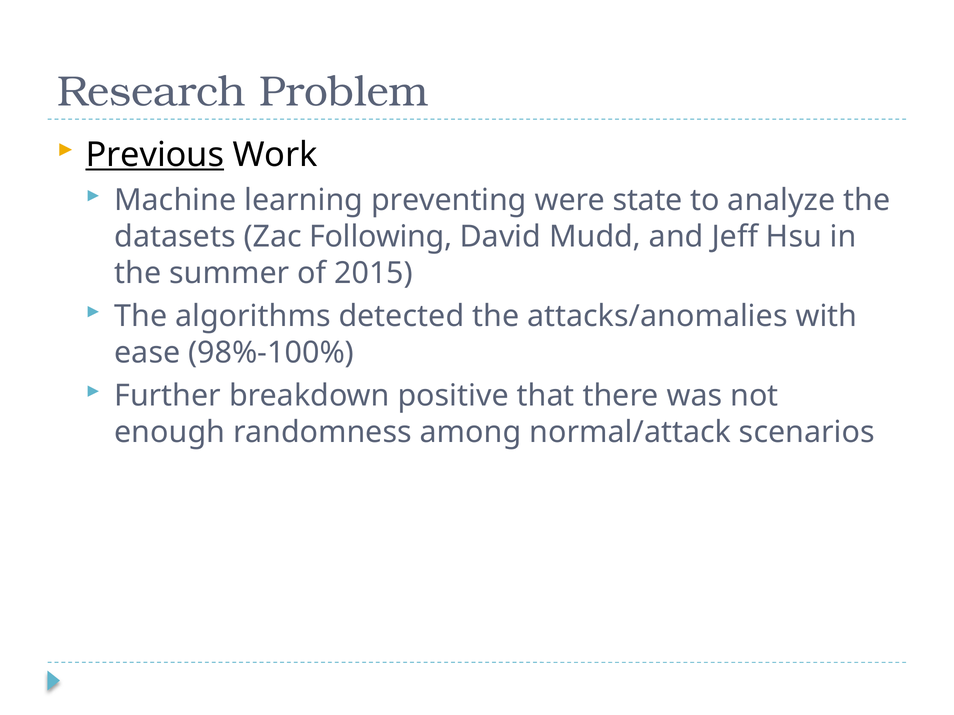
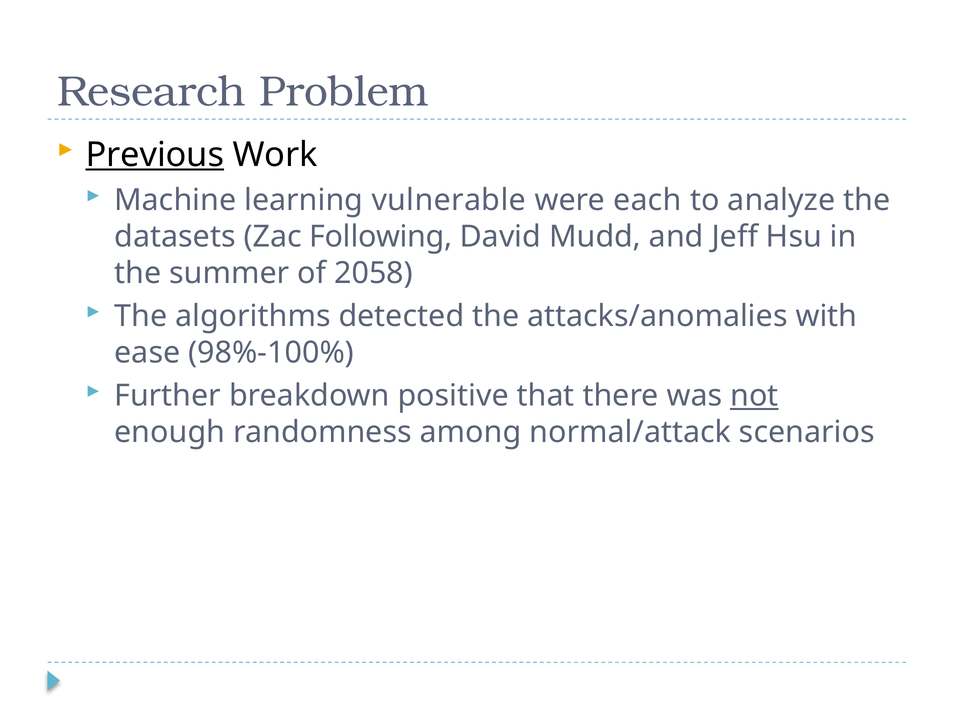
preventing: preventing -> vulnerable
state: state -> each
2015: 2015 -> 2058
not underline: none -> present
